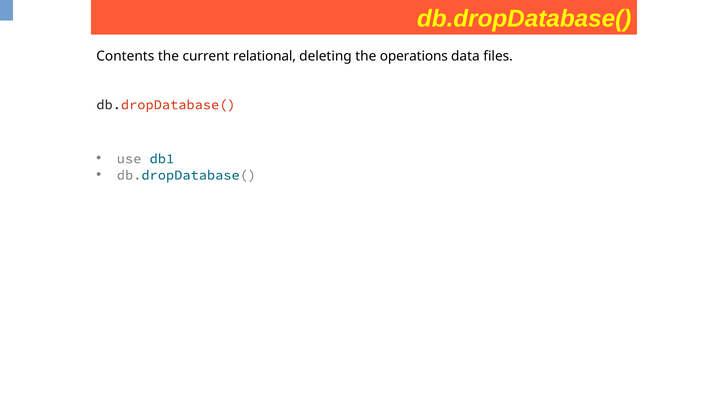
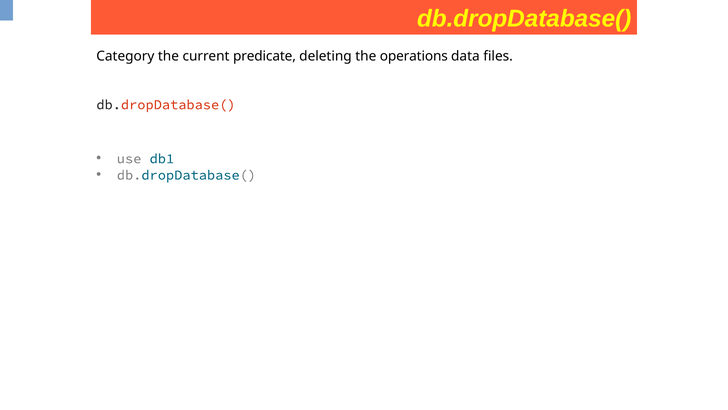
Contents: Contents -> Category
relational: relational -> predicate
